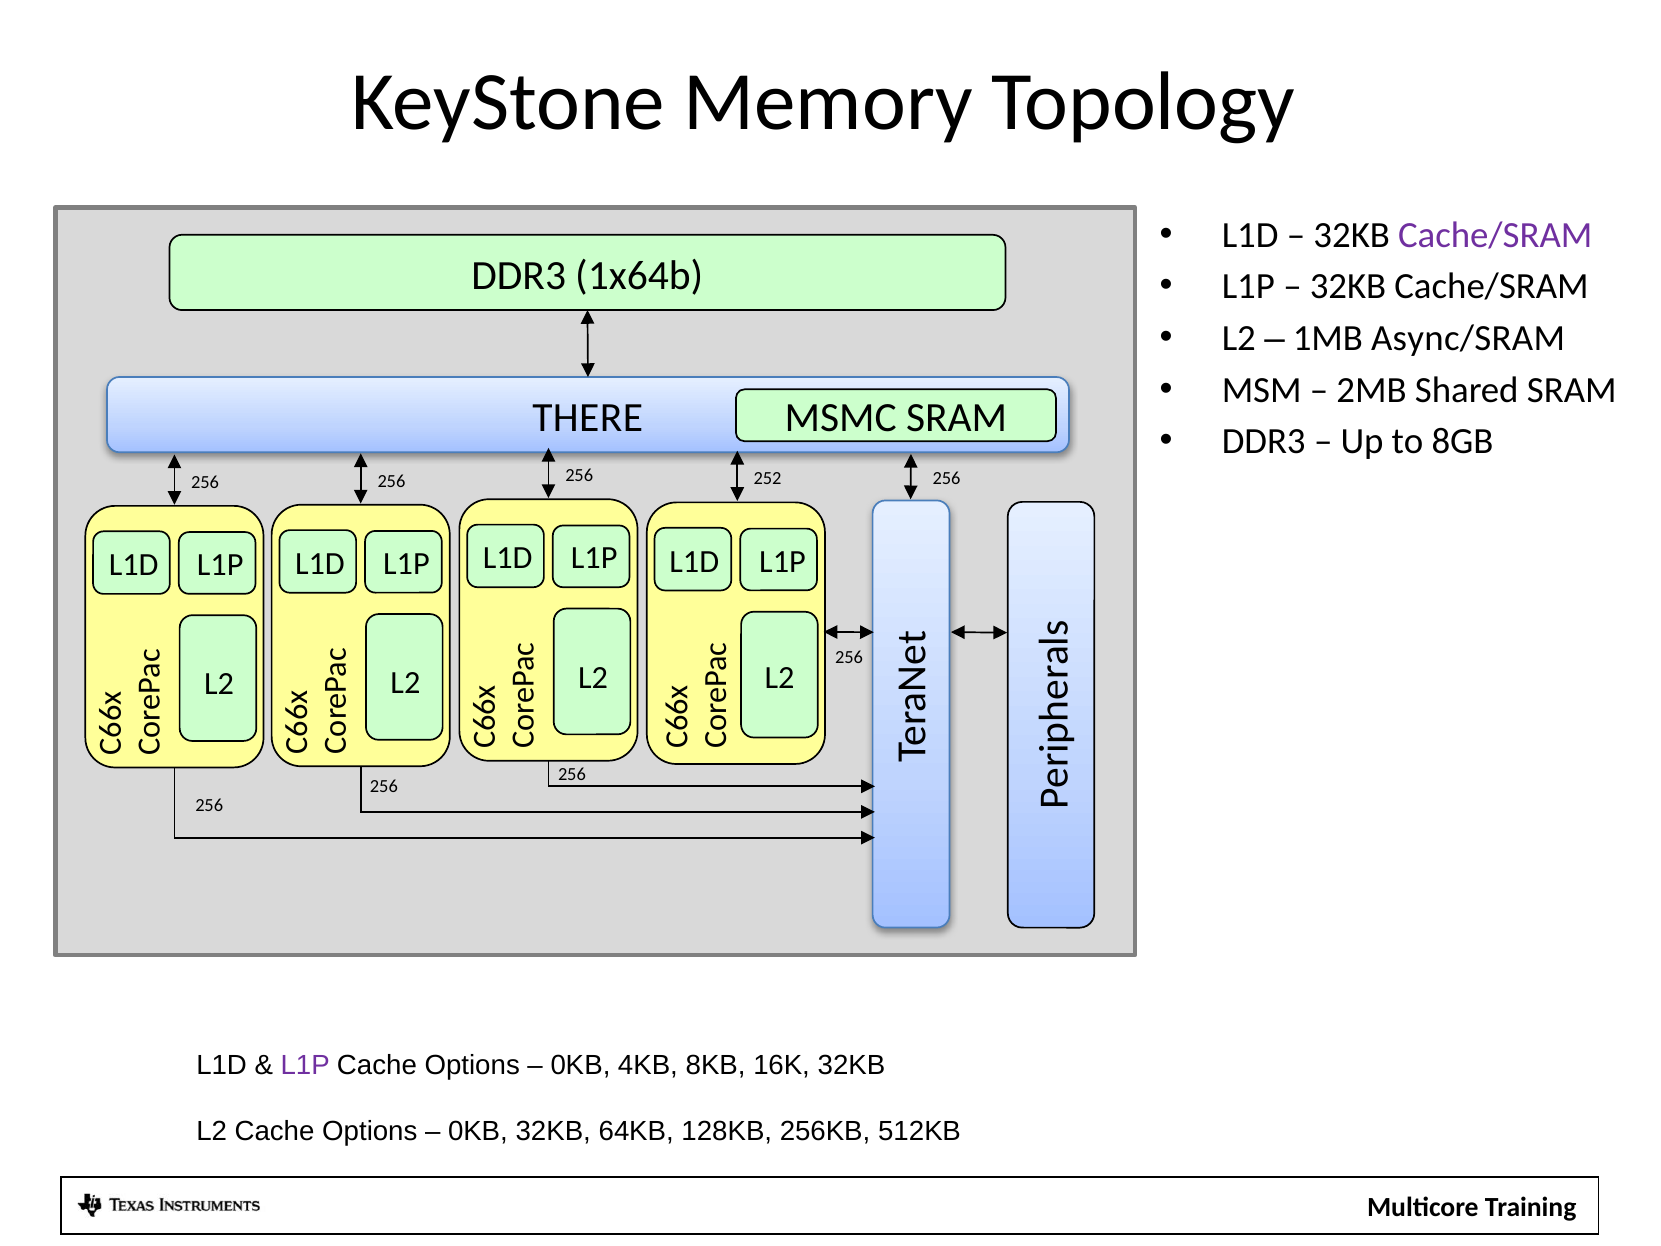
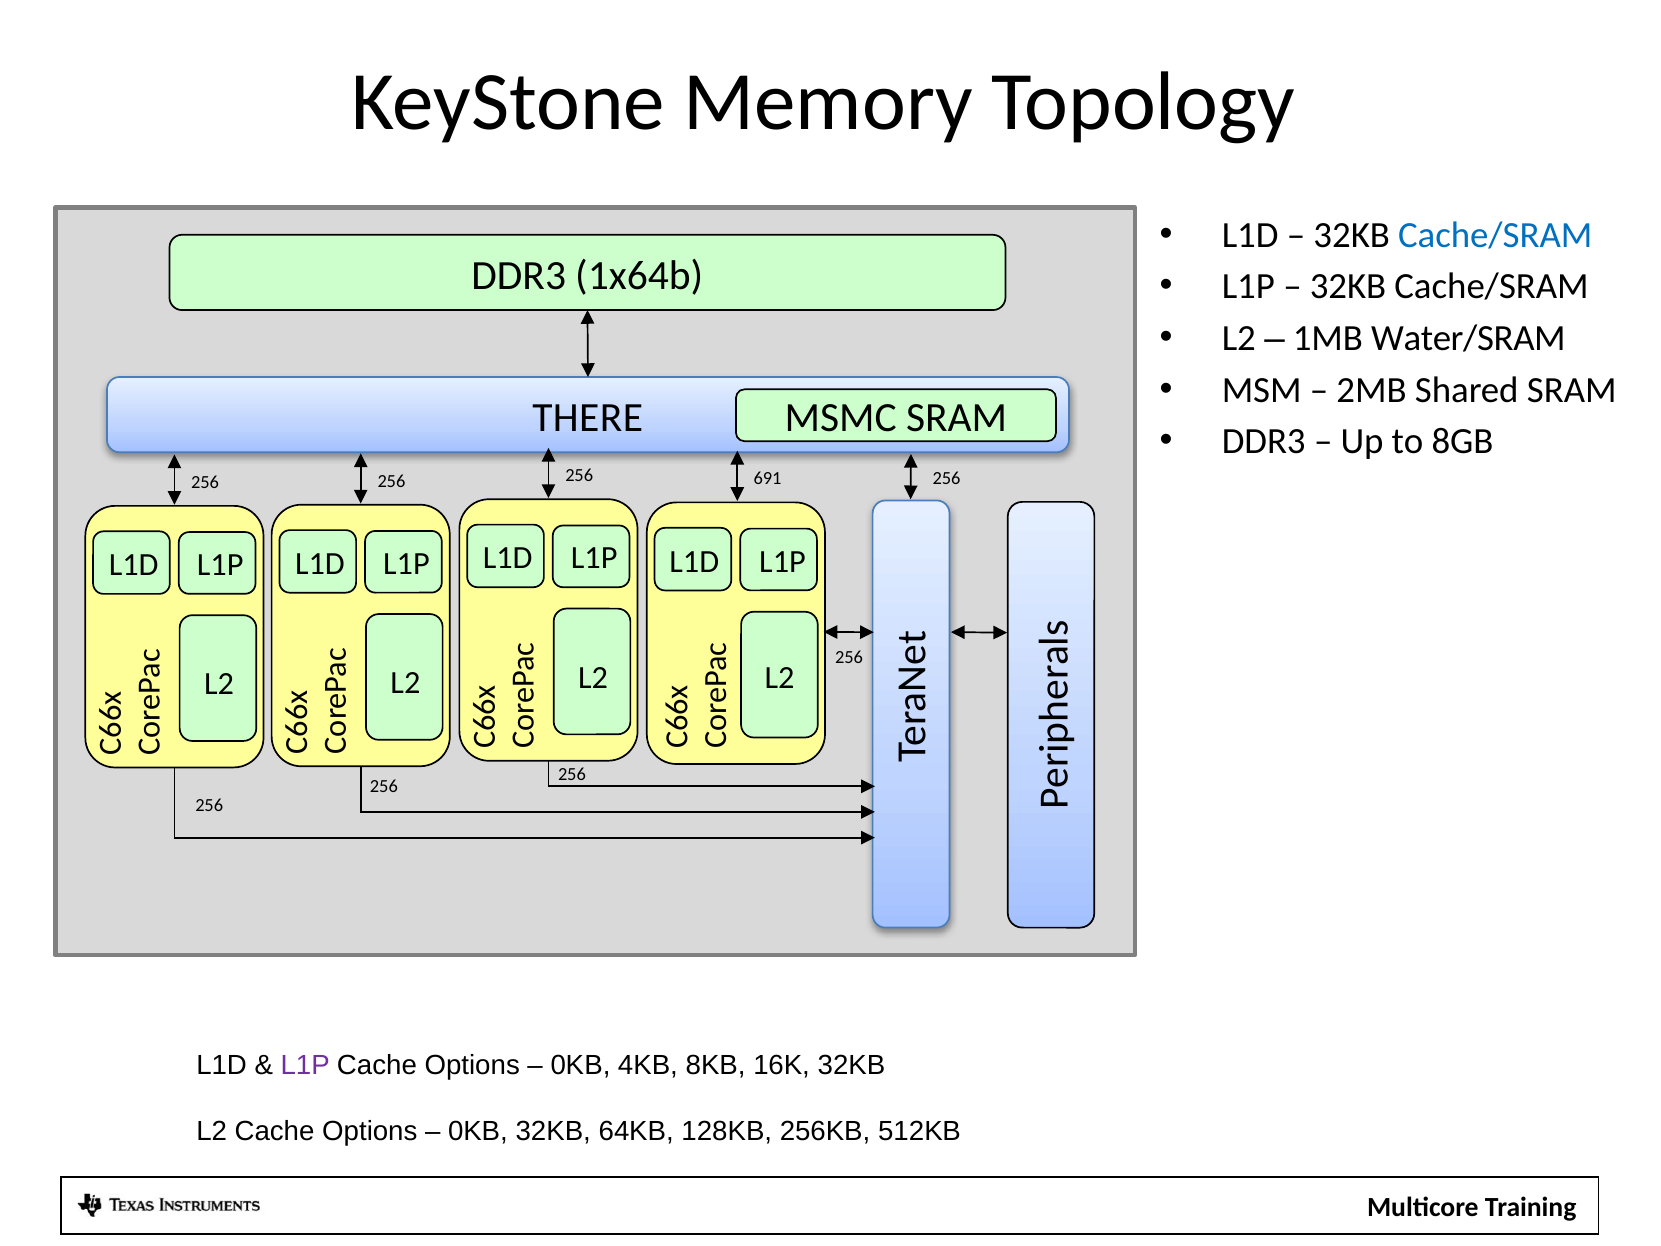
Cache/SRAM at (1495, 235) colour: purple -> blue
Async/SRAM: Async/SRAM -> Water/SRAM
252: 252 -> 691
